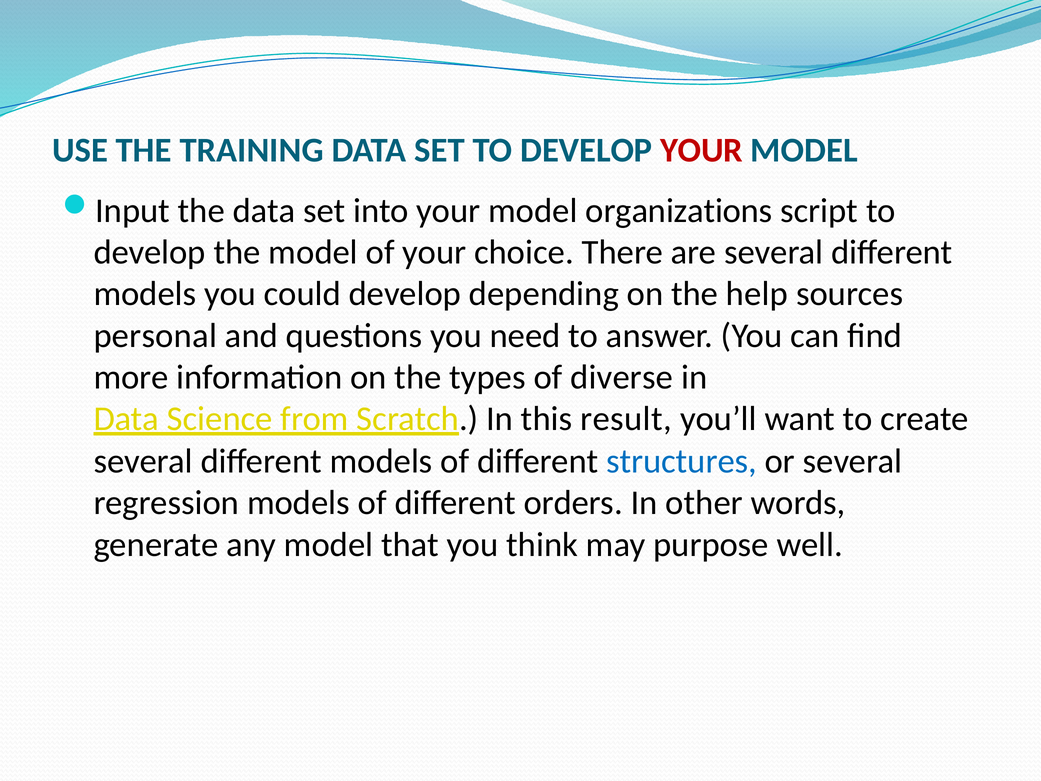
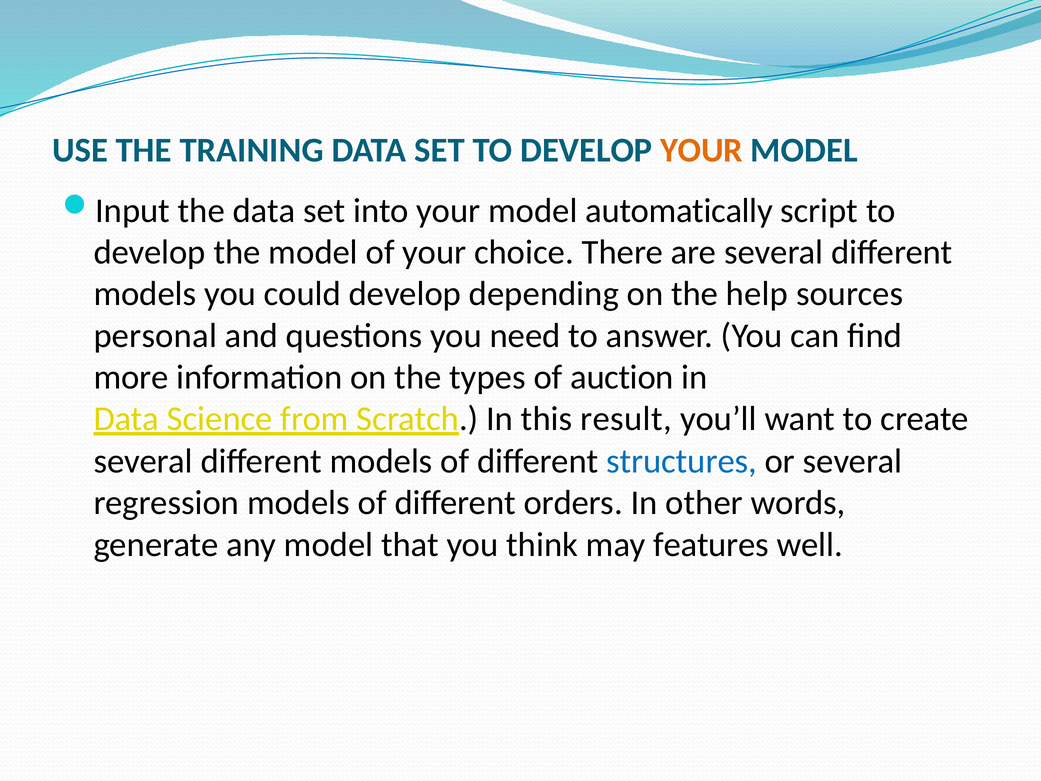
YOUR at (702, 150) colour: red -> orange
organizations: organizations -> automatically
diverse: diverse -> auction
purpose: purpose -> features
